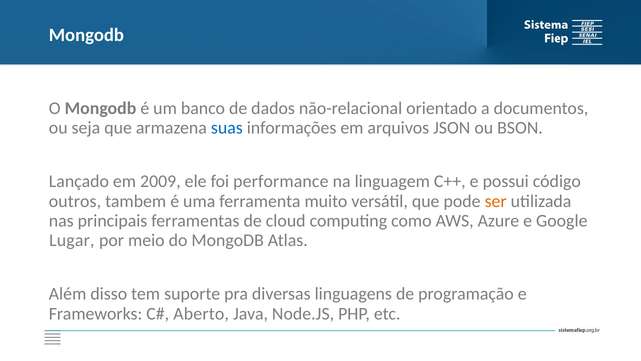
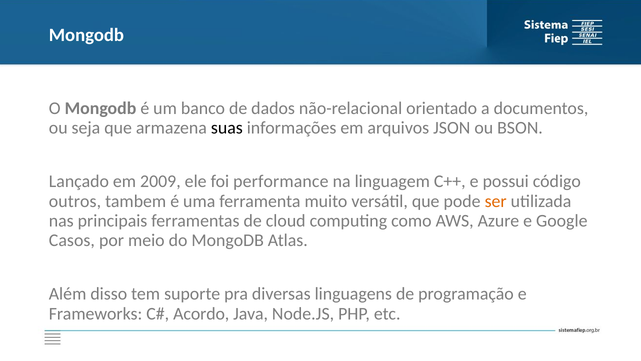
suas colour: blue -> black
Lugar: Lugar -> Casos
Aberto: Aberto -> Acordo
